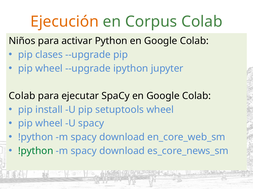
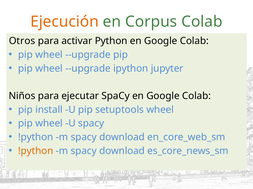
Niños: Niños -> Otros
clases at (49, 55): clases -> wheel
Colab at (22, 96): Colab -> Niños
!python at (36, 151) colour: green -> orange
